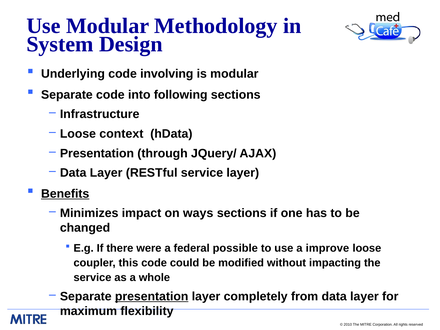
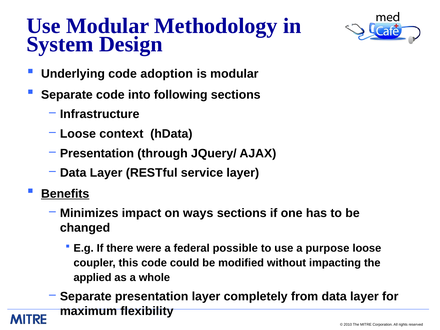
involving: involving -> adoption
improve: improve -> purpose
service at (92, 277): service -> applied
presentation at (152, 296) underline: present -> none
